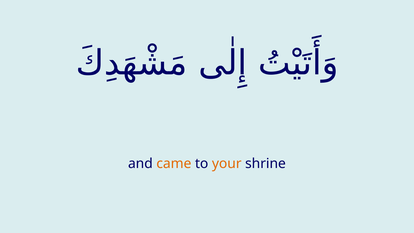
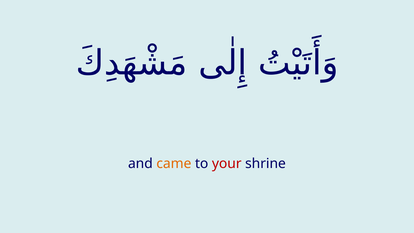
your colour: orange -> red
